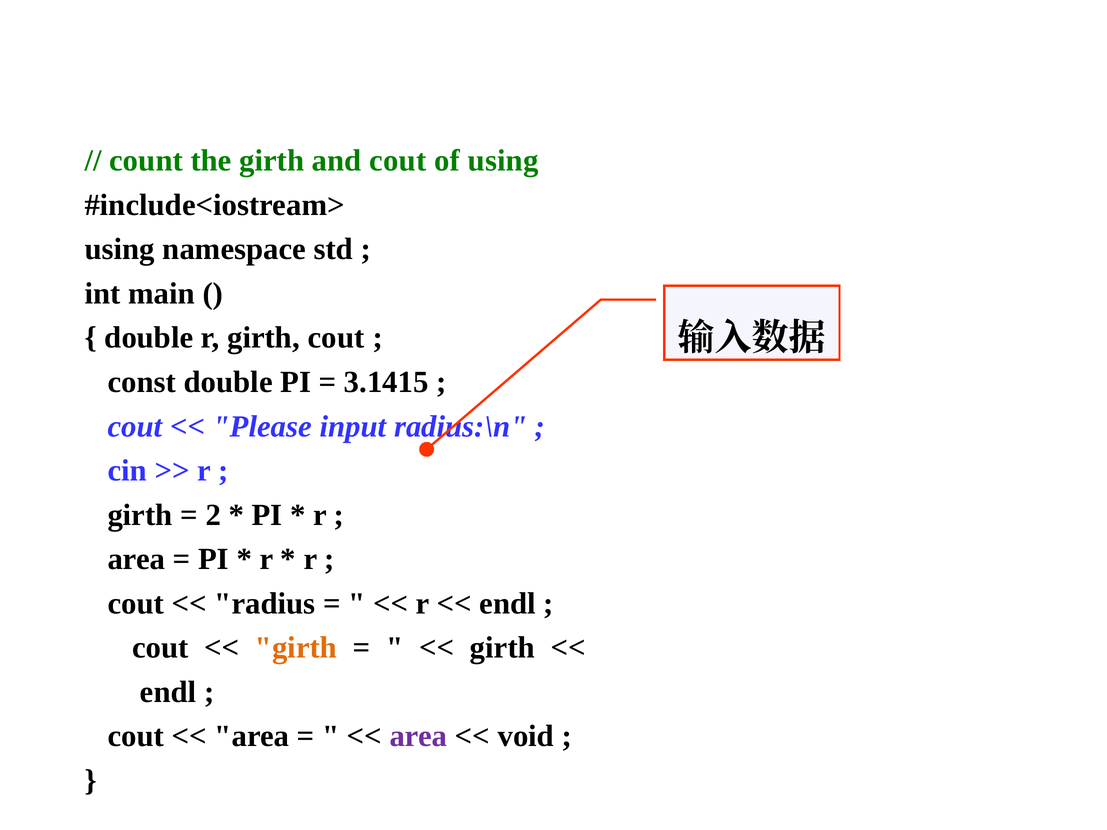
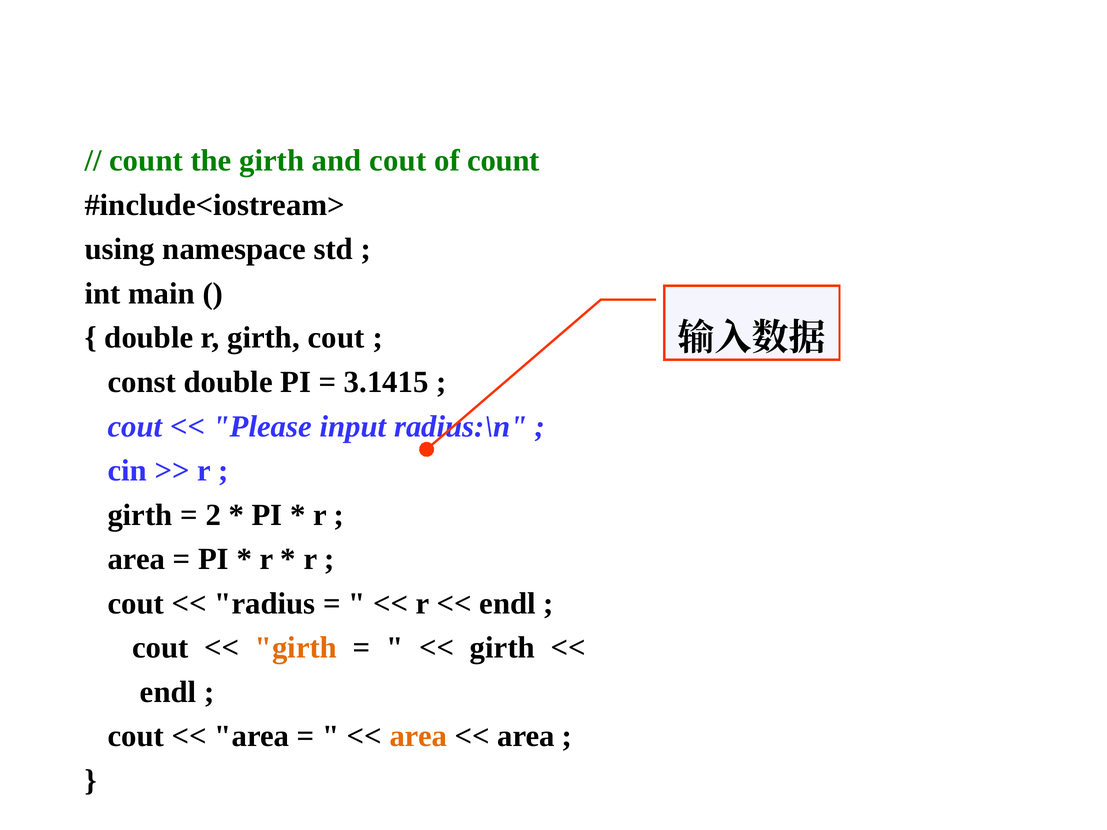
of using: using -> count
area at (418, 736) colour: purple -> orange
void at (526, 736): void -> area
